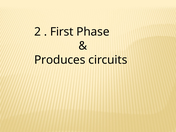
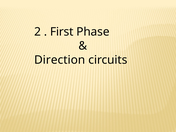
Produces: Produces -> Direction
